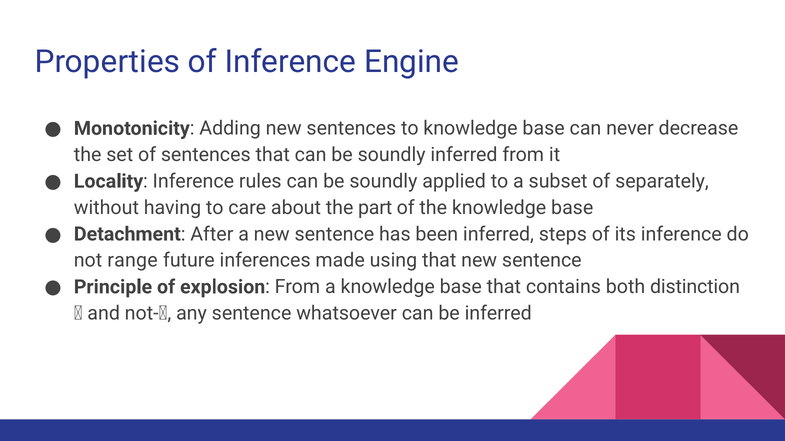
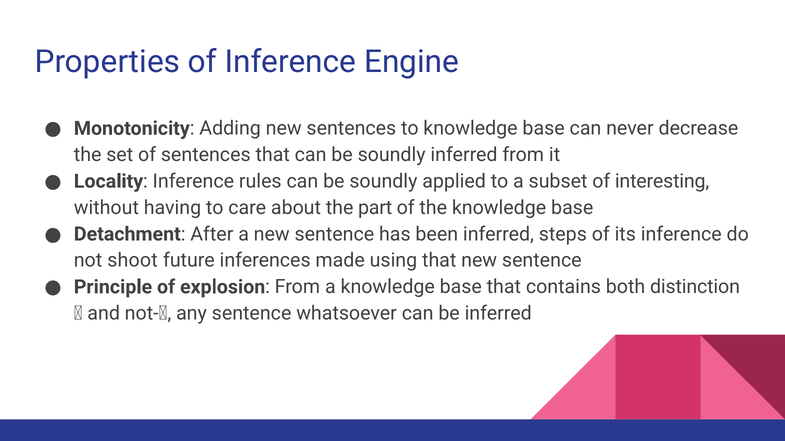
separately: separately -> interesting
range: range -> shoot
